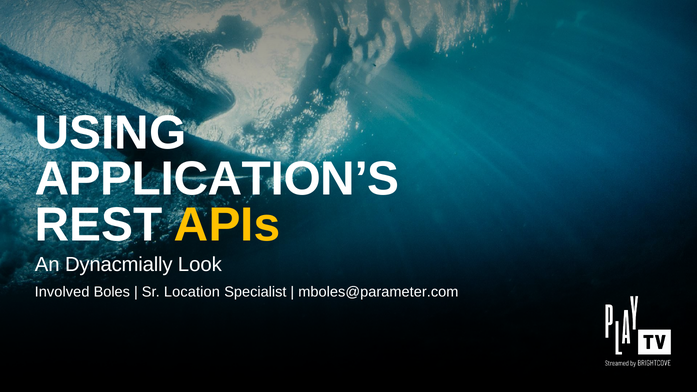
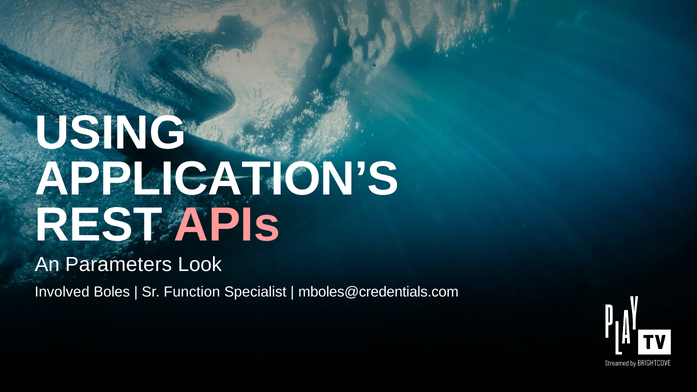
APIs colour: yellow -> pink
Dynacmially: Dynacmially -> Parameters
Location: Location -> Function
mboles@parameter.com: mboles@parameter.com -> mboles@credentials.com
